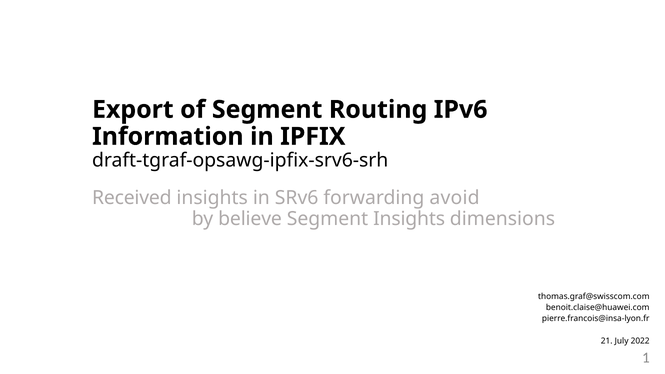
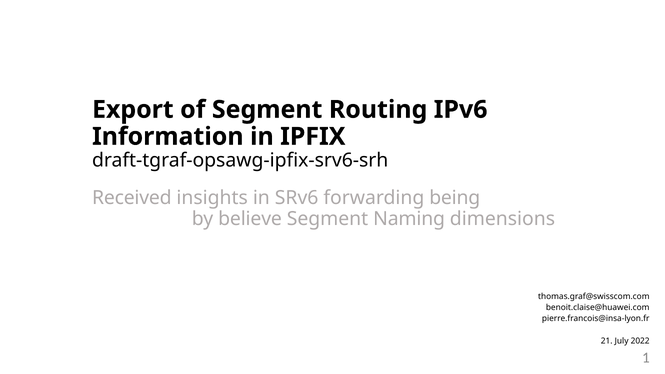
avoid: avoid -> being
Segment Insights: Insights -> Naming
